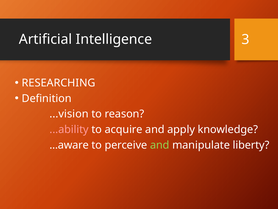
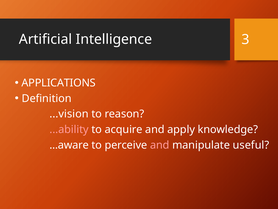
RESEARCHING: RESEARCHING -> APPLICATIONS
and at (160, 145) colour: light green -> pink
liberty: liberty -> useful
